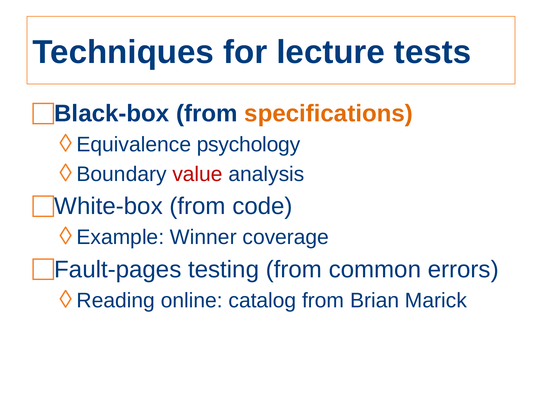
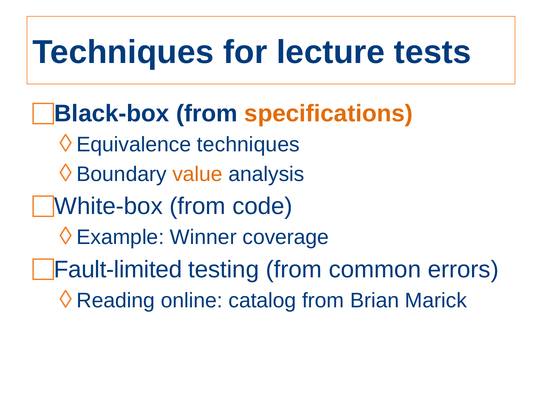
Equivalence psychology: psychology -> techniques
value colour: red -> orange
Fault-pages: Fault-pages -> Fault-limited
